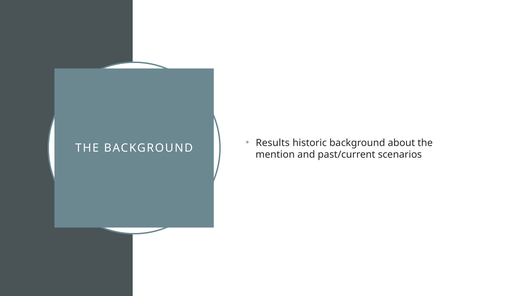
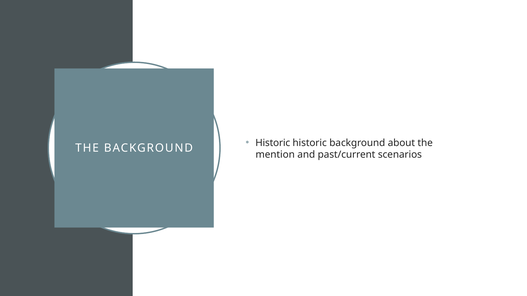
Results at (273, 143): Results -> Historic
